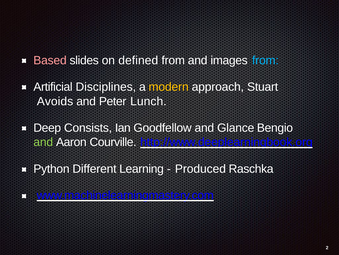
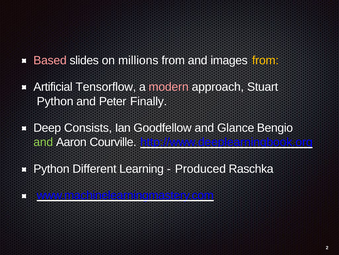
defined: defined -> millions
from at (265, 60) colour: light blue -> yellow
Disciplines: Disciplines -> Tensorflow
modern colour: yellow -> pink
Avoids at (55, 101): Avoids -> Python
Lunch: Lunch -> Finally
